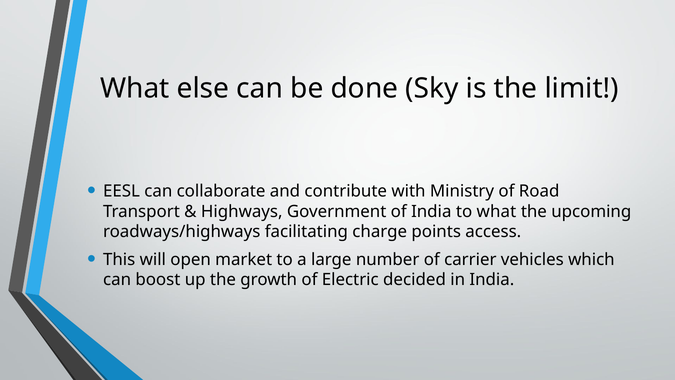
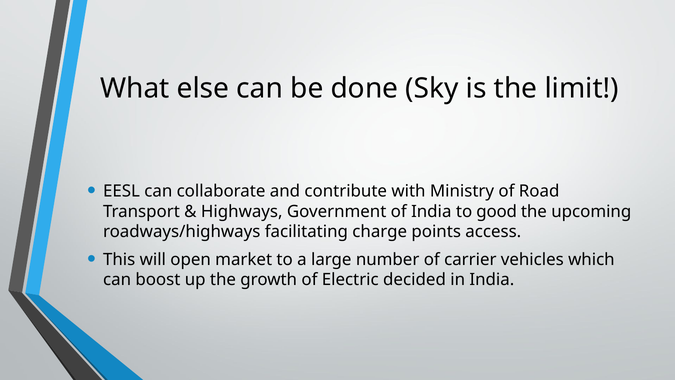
to what: what -> good
